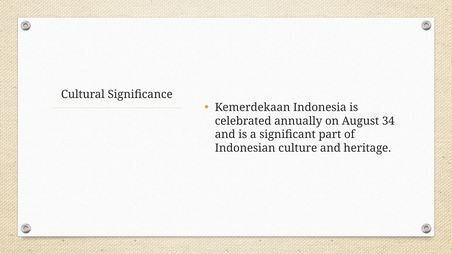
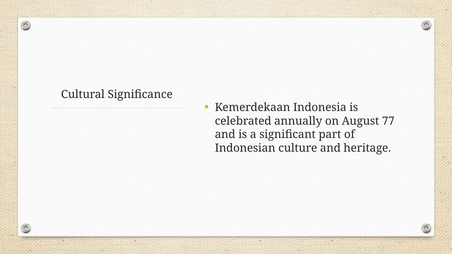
34: 34 -> 77
